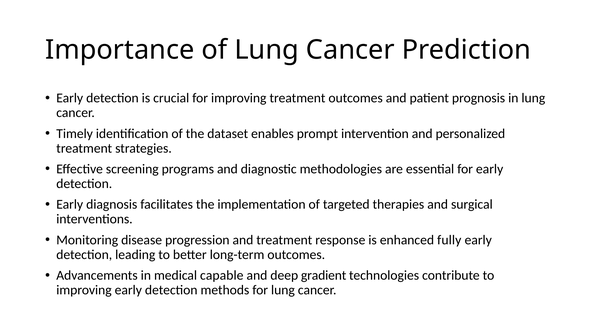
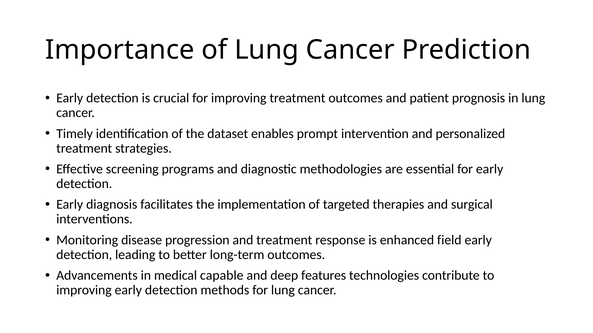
fully: fully -> field
gradient: gradient -> features
